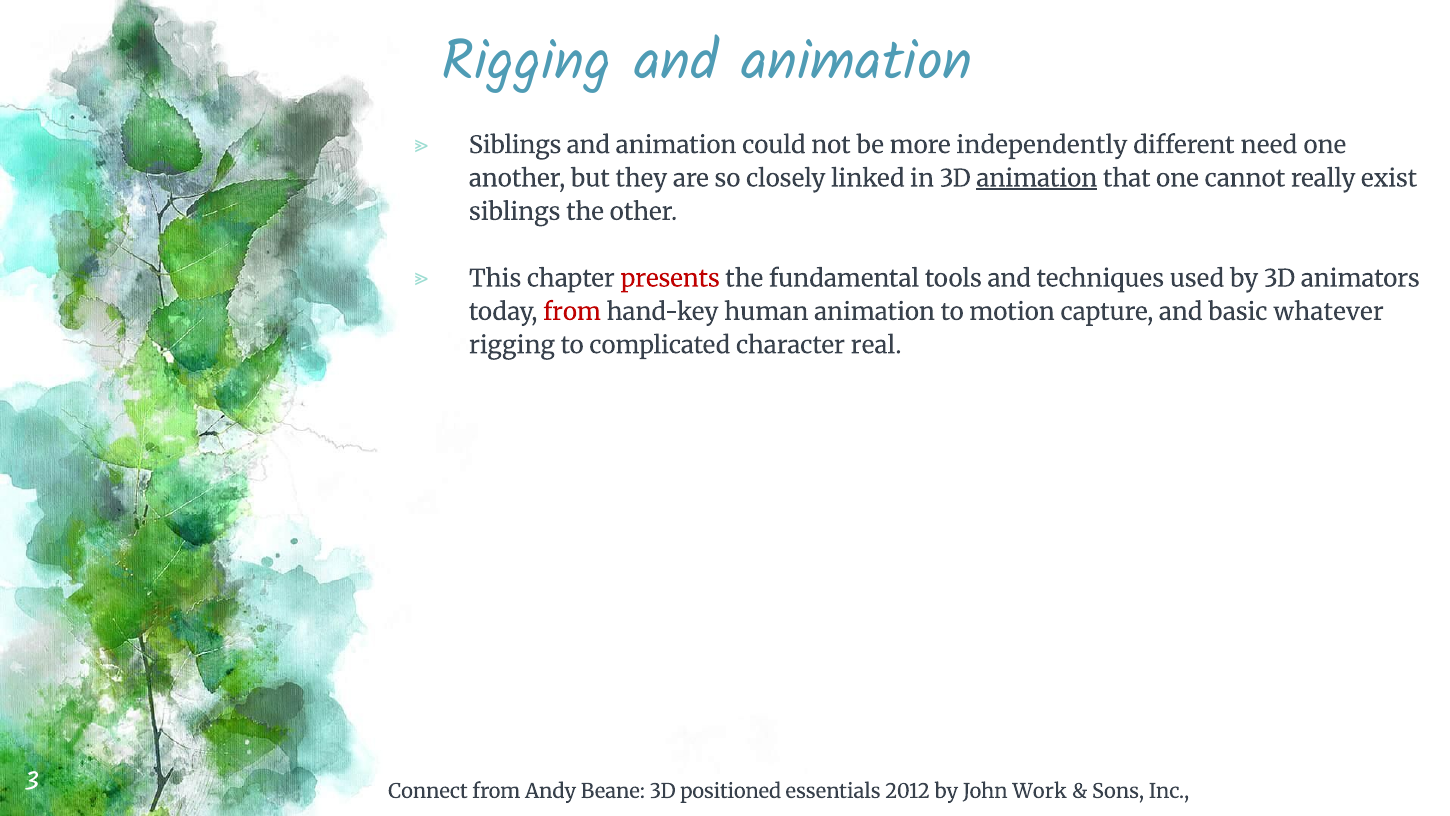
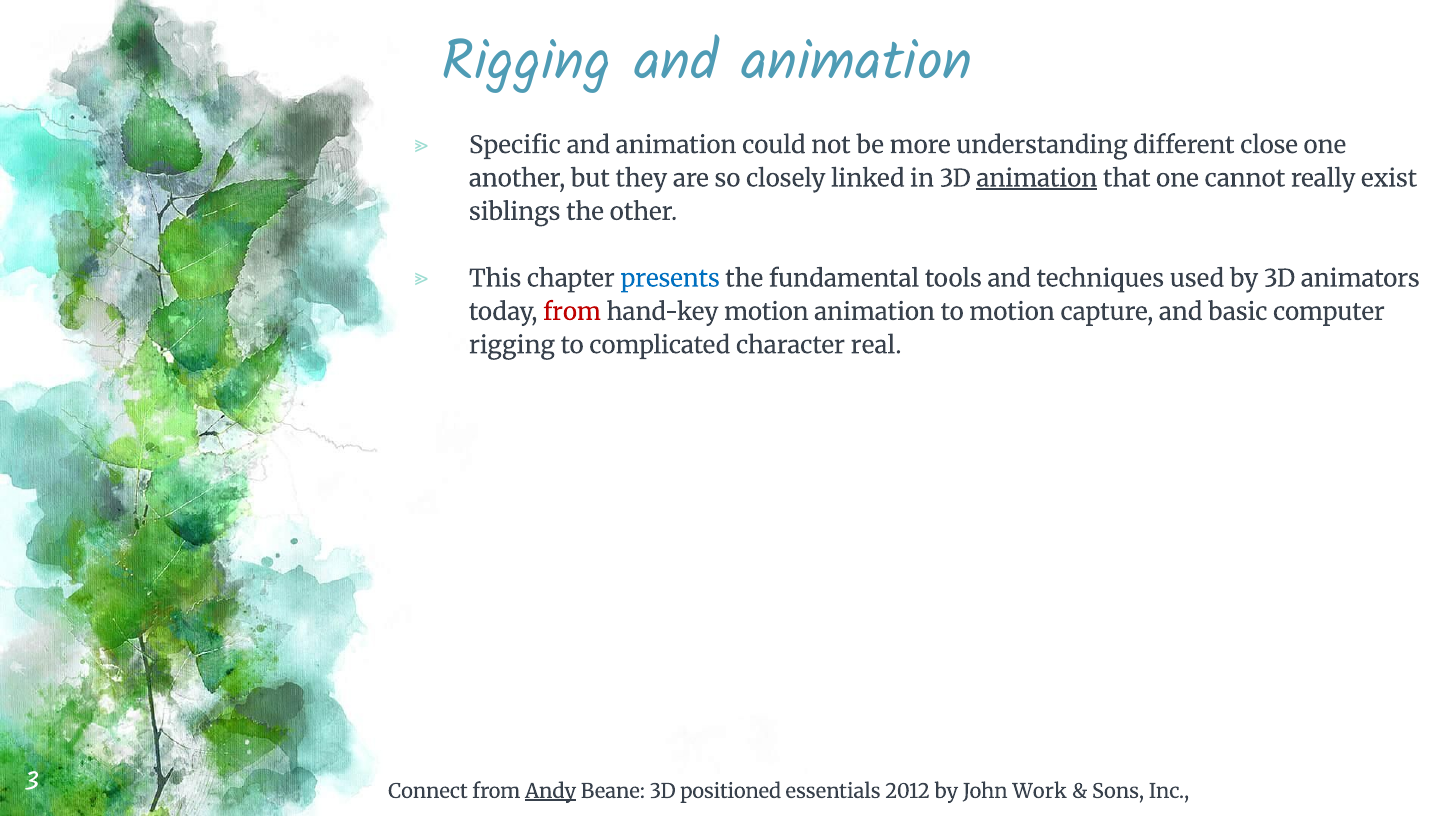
Siblings at (515, 145): Siblings -> Specific
independently: independently -> understanding
need: need -> close
presents colour: red -> blue
hand-key human: human -> motion
whatever: whatever -> computer
Andy underline: none -> present
